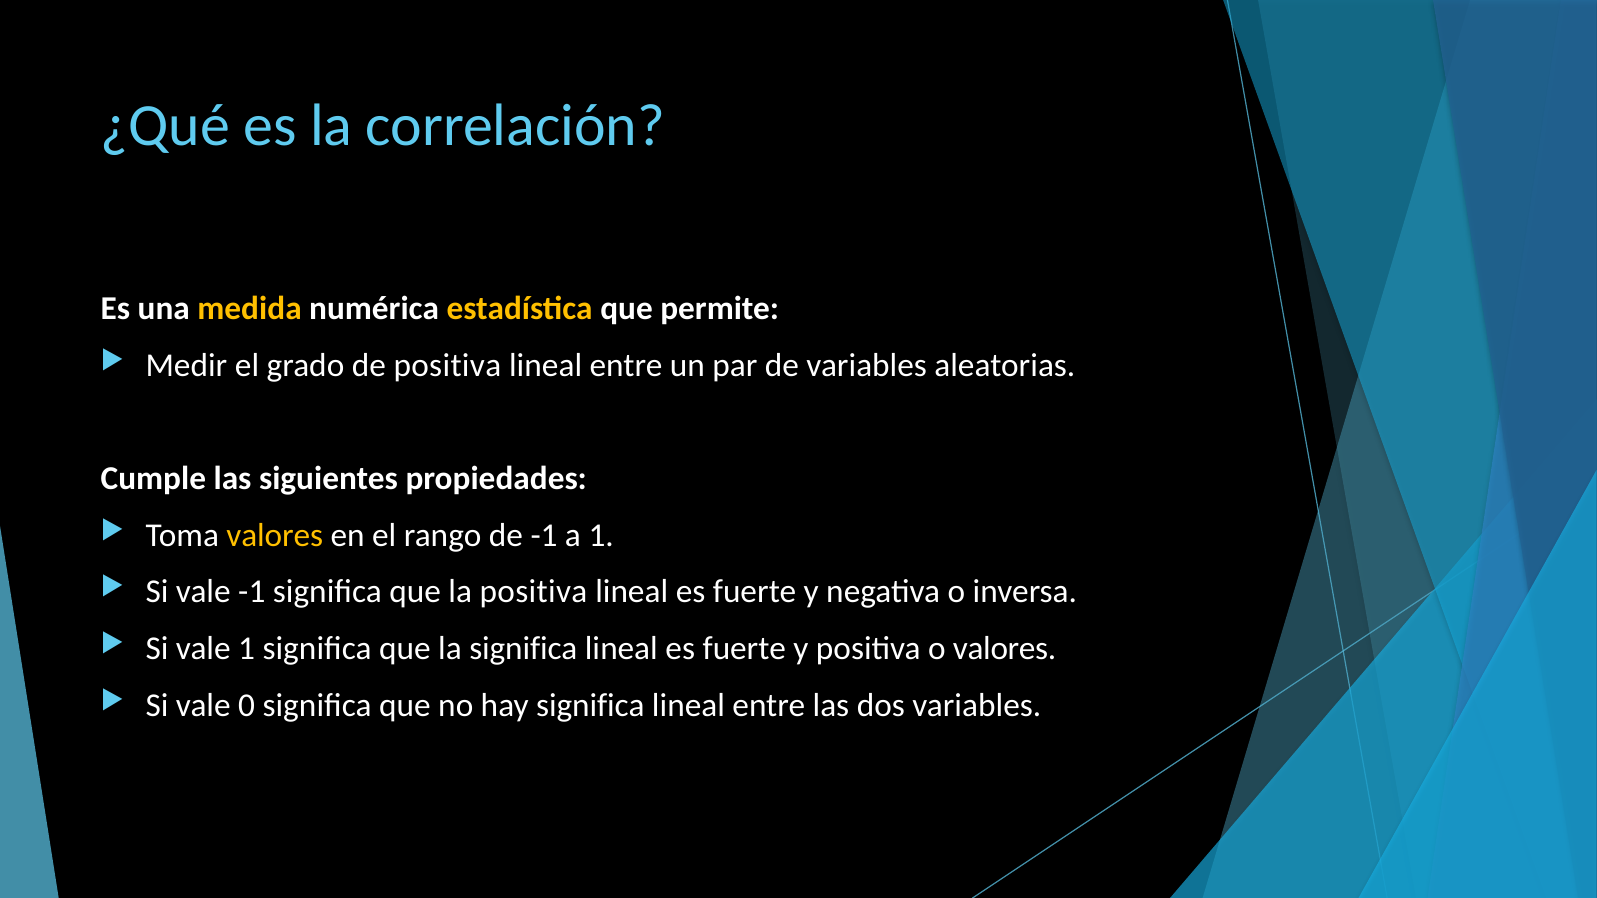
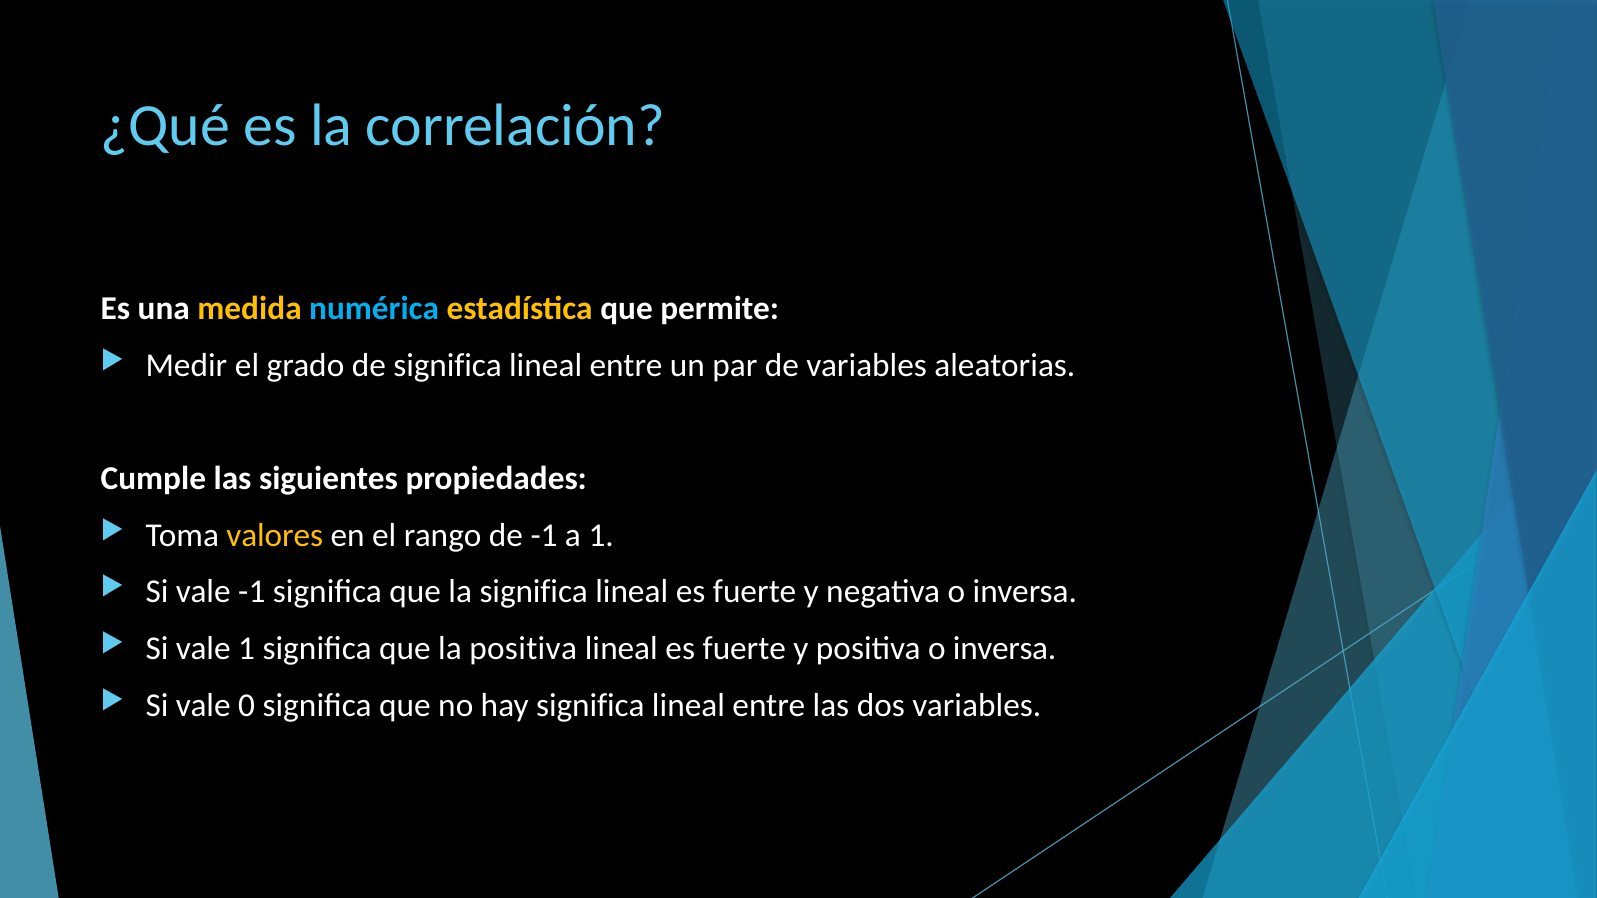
numérica colour: white -> light blue
de positiva: positiva -> significa
la positiva: positiva -> significa
la significa: significa -> positiva
positiva o valores: valores -> inversa
